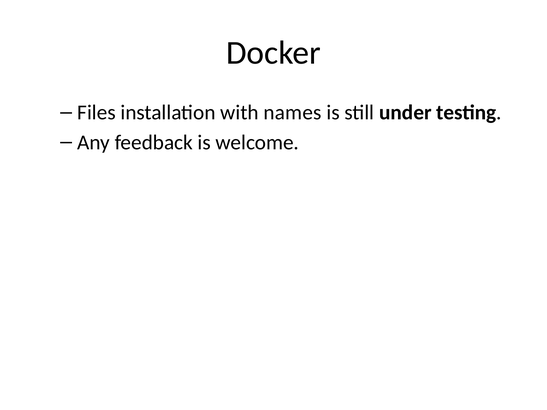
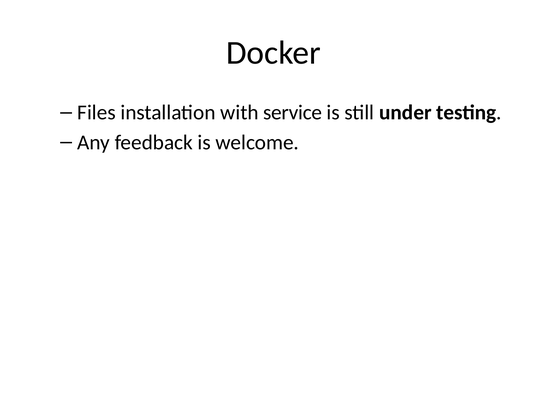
names: names -> service
